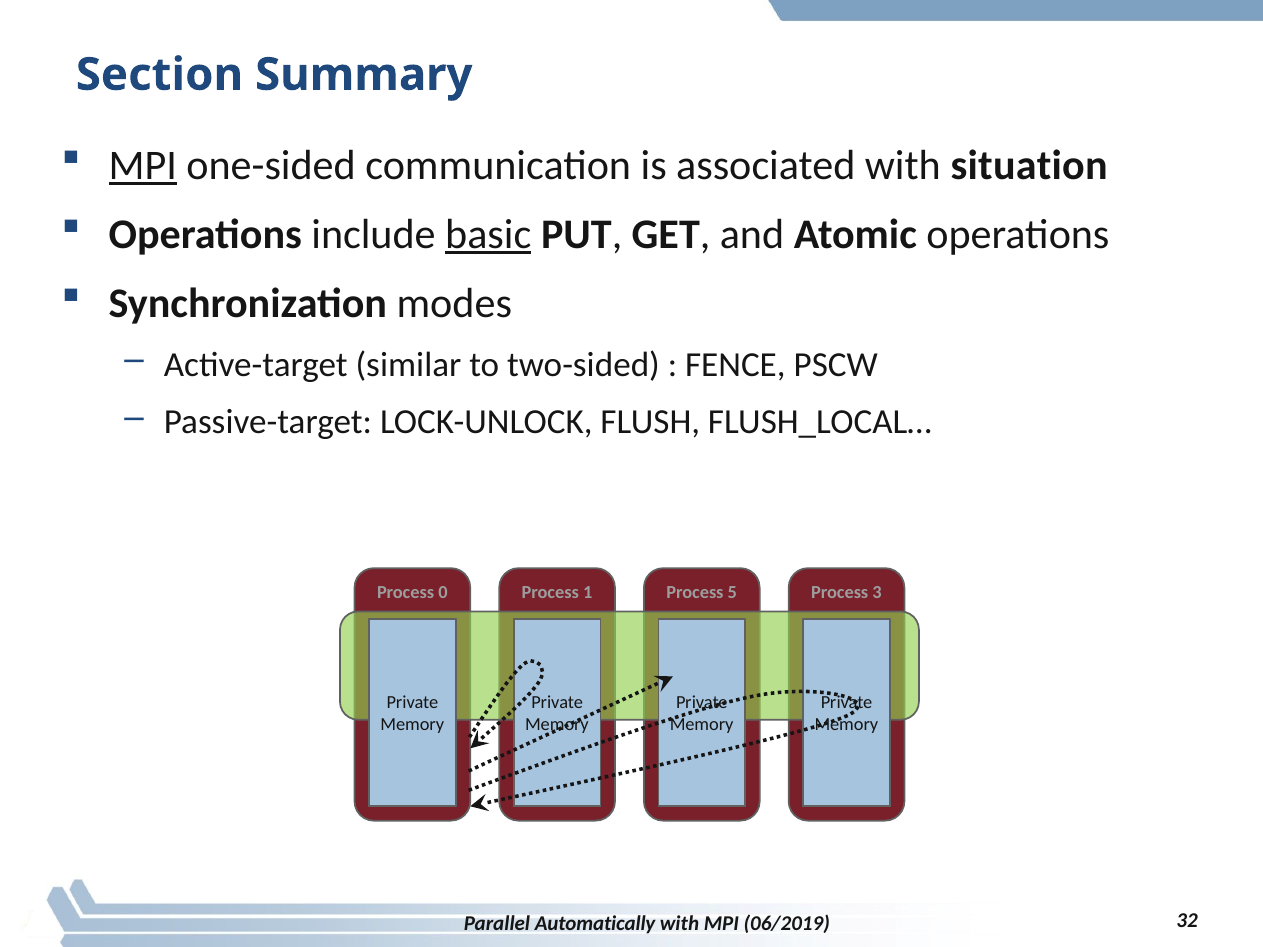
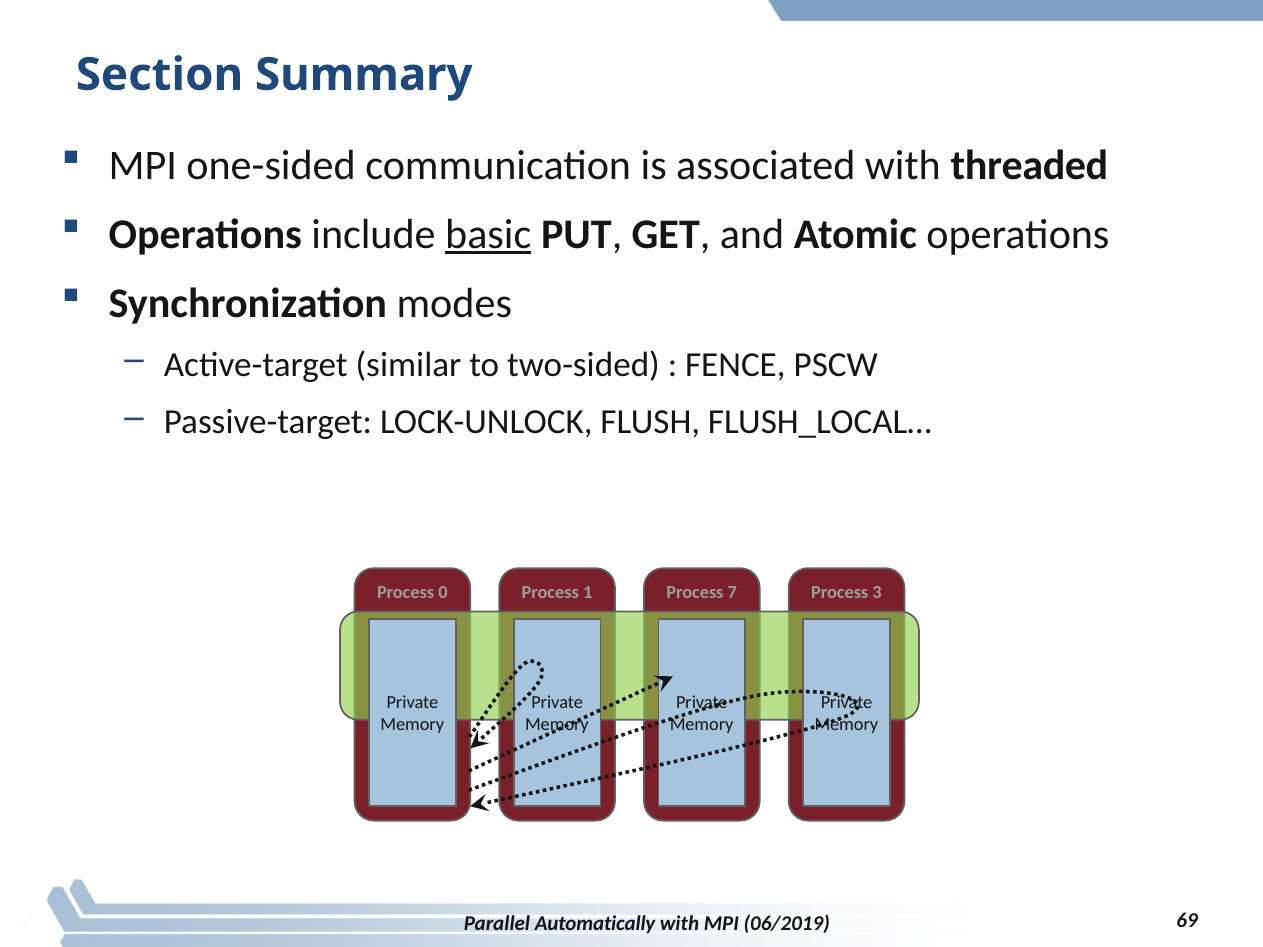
MPI at (143, 166) underline: present -> none
situation: situation -> threaded
5: 5 -> 7
32: 32 -> 69
